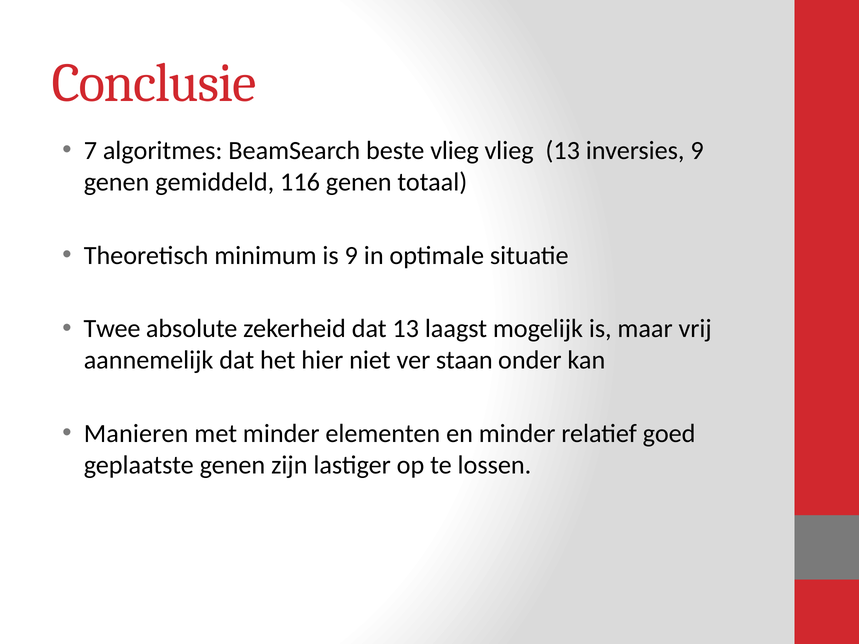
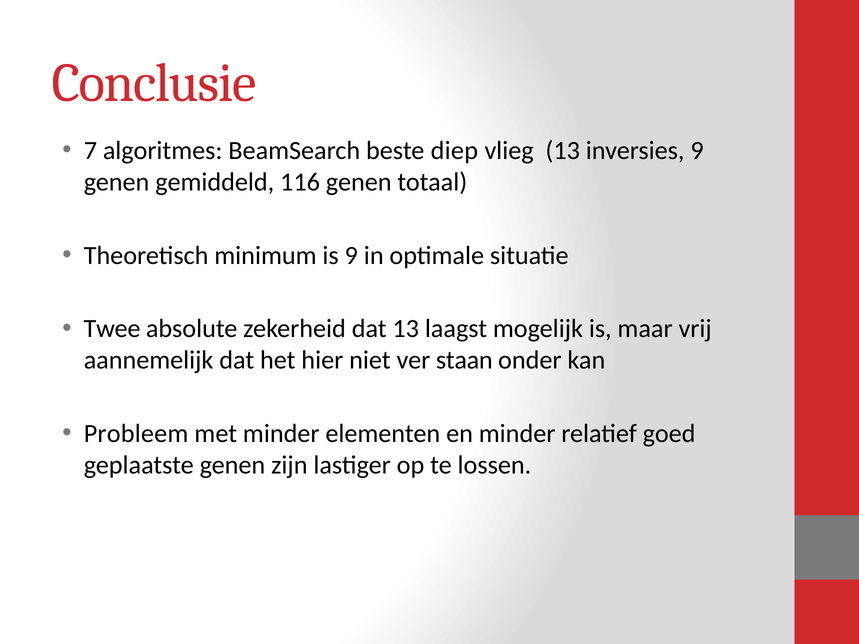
beste vlieg: vlieg -> diep
Manieren: Manieren -> Probleem
